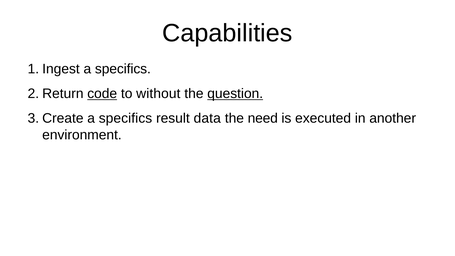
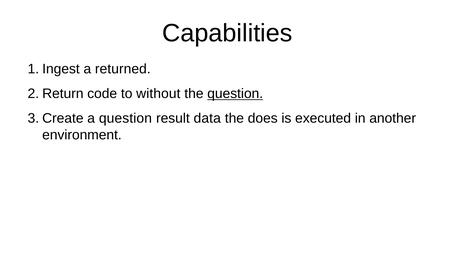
specifics at (123, 69): specifics -> returned
code underline: present -> none
specifics at (125, 118): specifics -> question
need: need -> does
